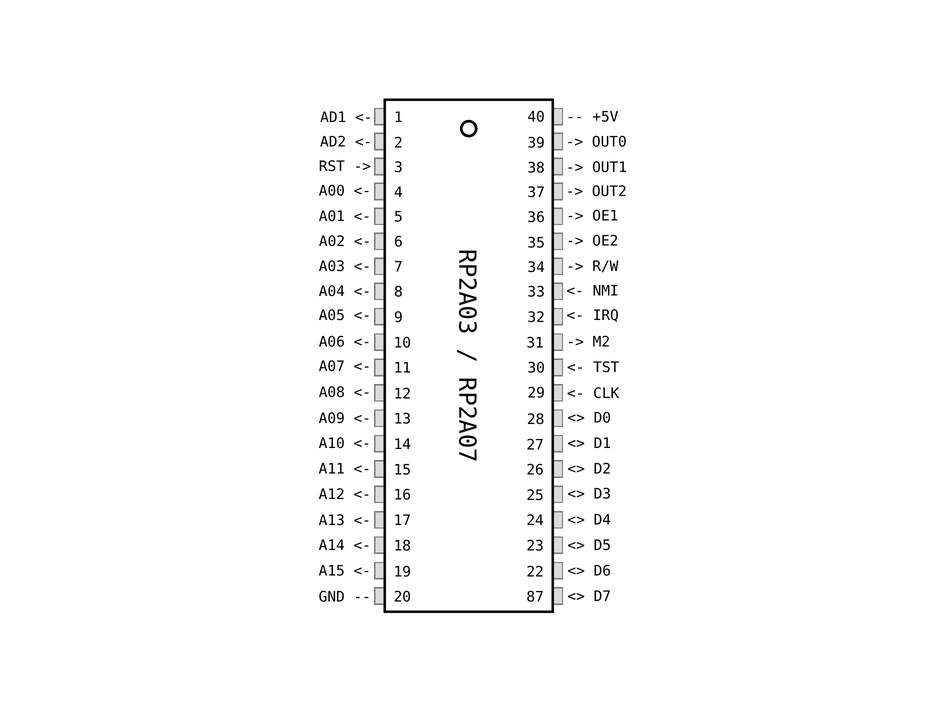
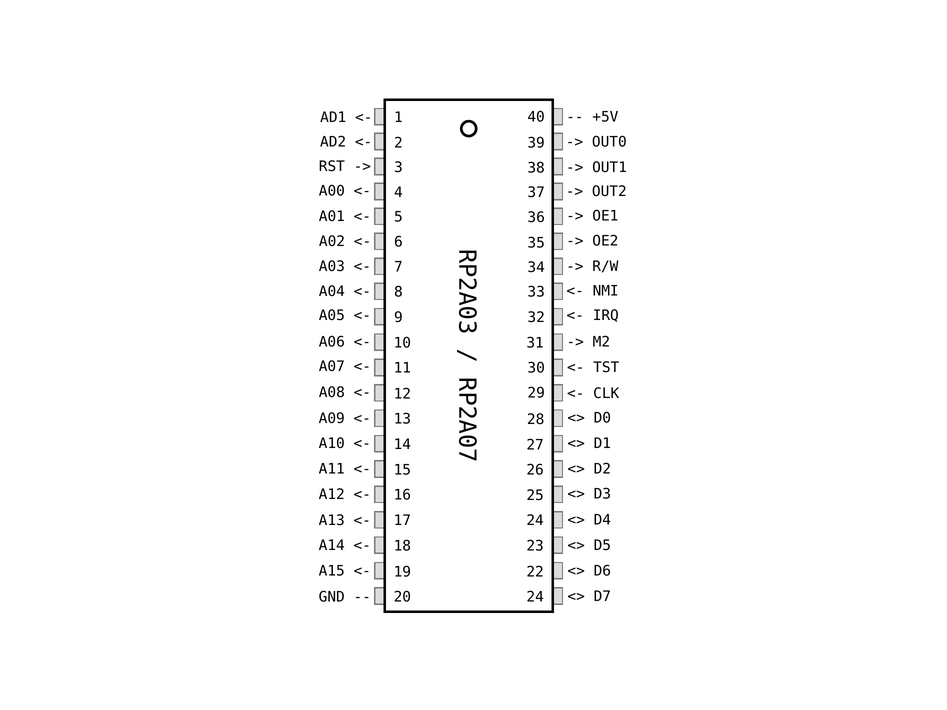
20 87: 87 -> 24
